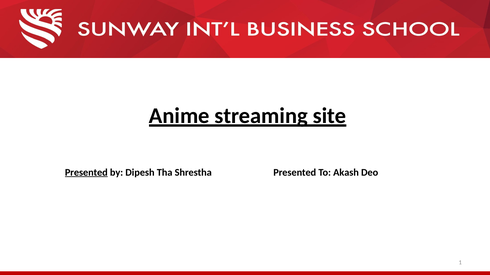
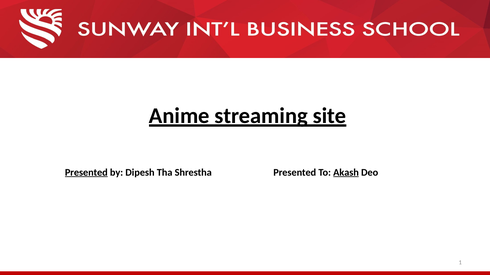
Akash underline: none -> present
